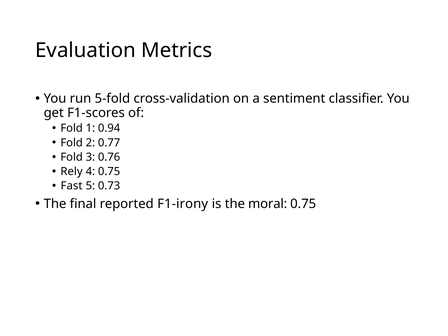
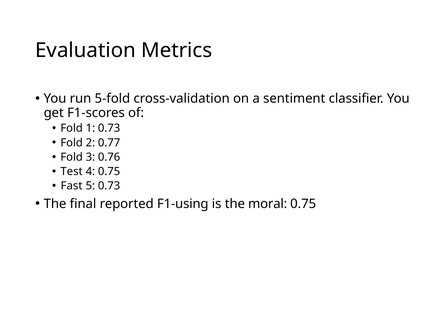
1 0.94: 0.94 -> 0.73
Rely: Rely -> Test
F1-irony: F1-irony -> F1-using
